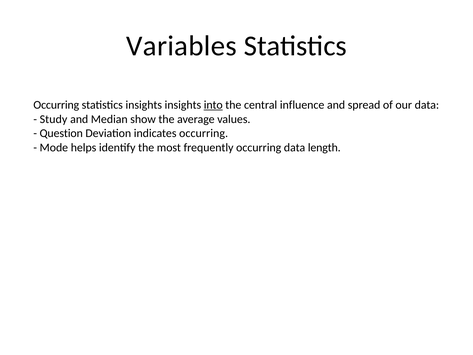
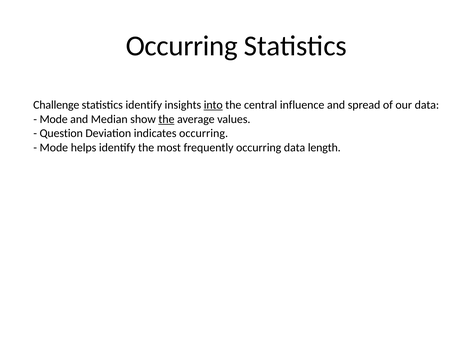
Variables at (181, 46): Variables -> Occurring
Occurring at (56, 105): Occurring -> Challenge
statistics insights: insights -> identify
Study at (54, 119): Study -> Mode
the at (166, 119) underline: none -> present
